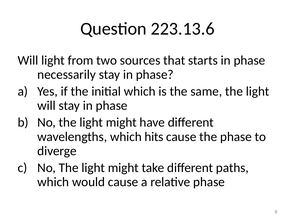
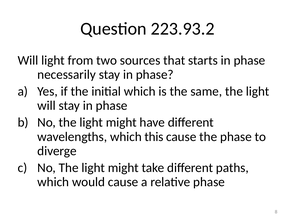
223.13.6: 223.13.6 -> 223.93.2
hits: hits -> this
